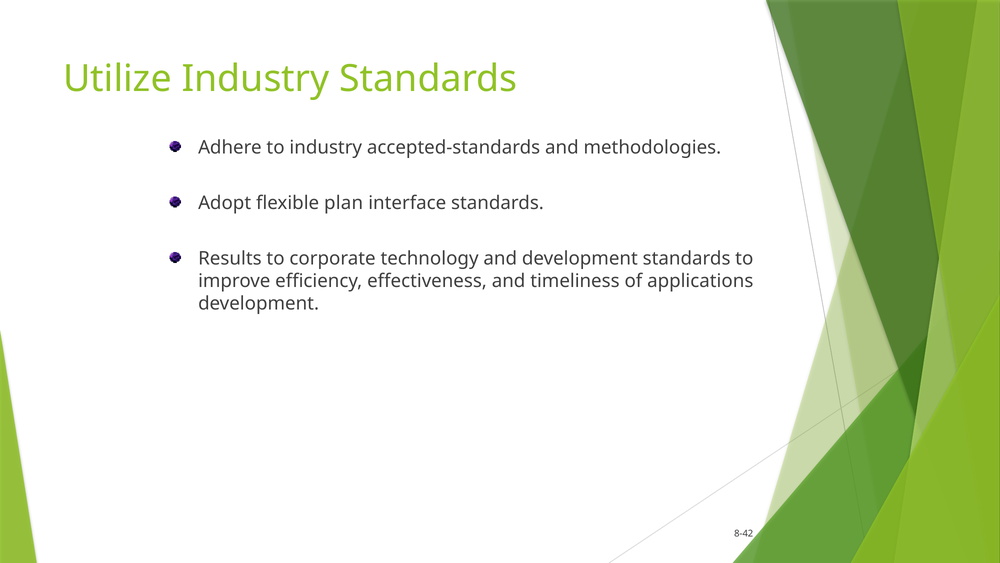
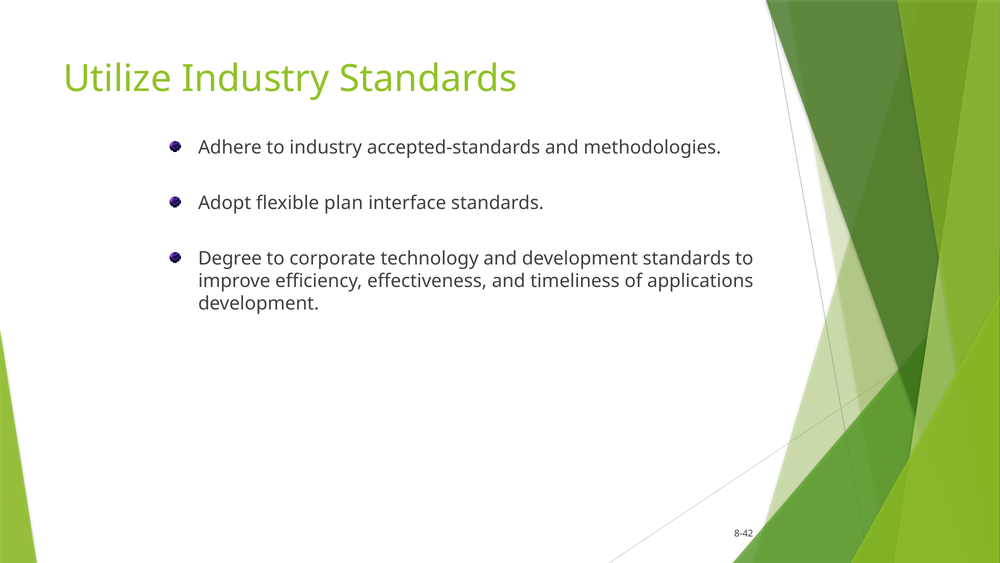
Results: Results -> Degree
